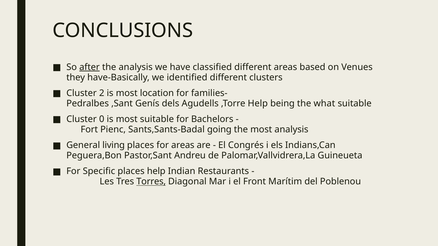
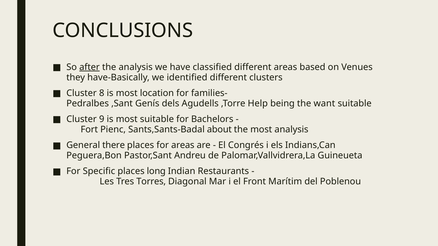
2: 2 -> 8
what: what -> want
0: 0 -> 9
going: going -> about
living: living -> there
places help: help -> long
Torres underline: present -> none
